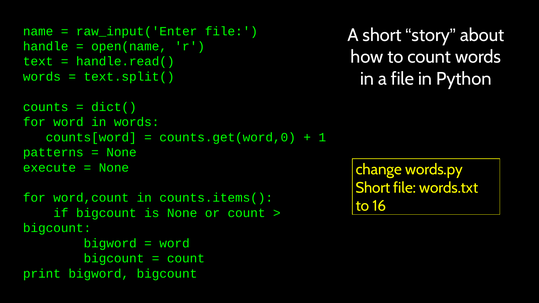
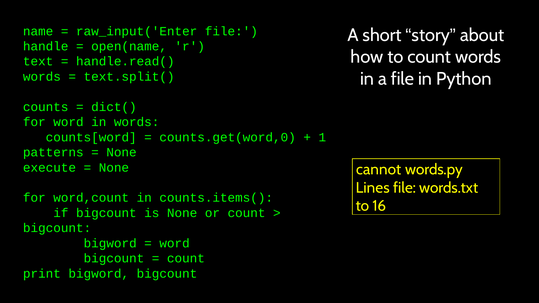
change: change -> cannot
Short at (373, 188): Short -> Lines
